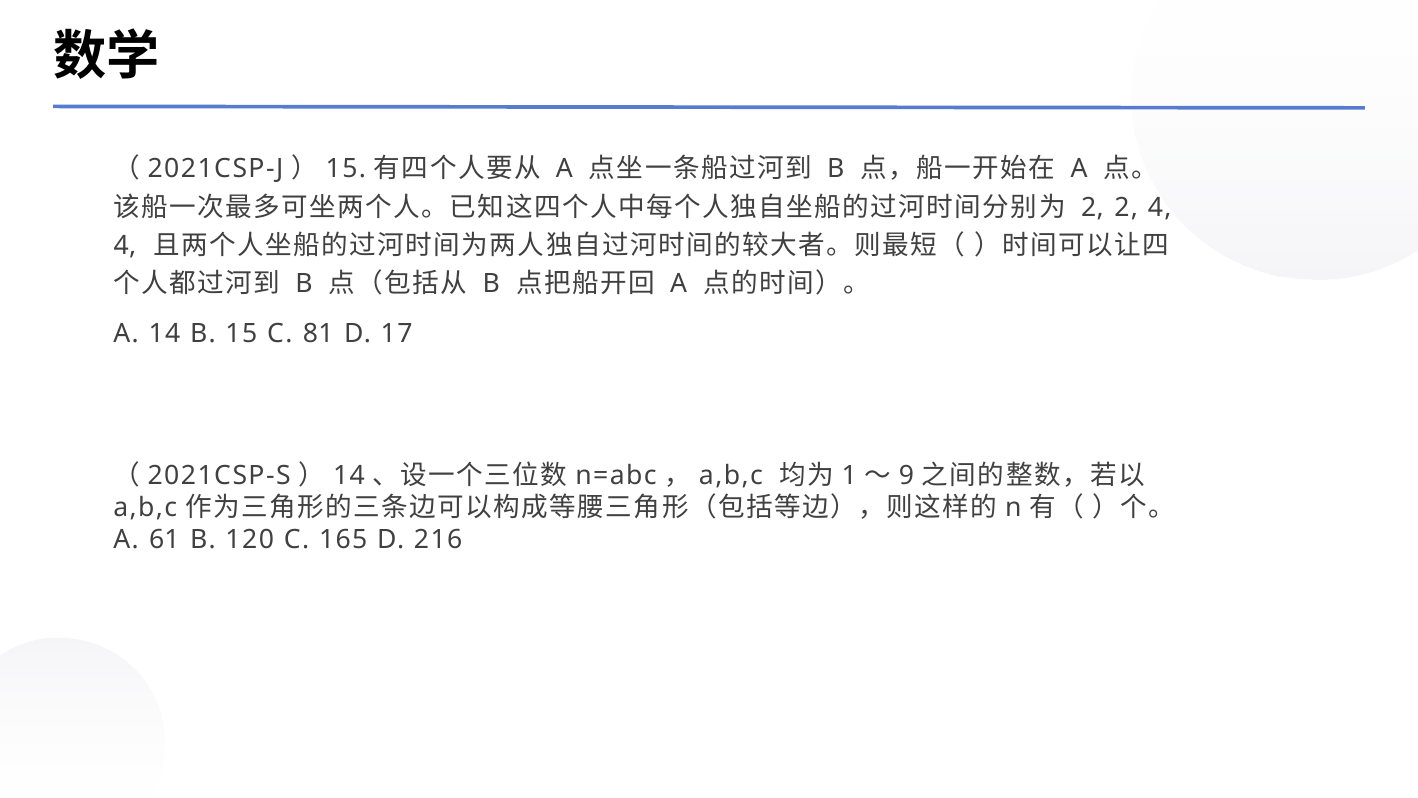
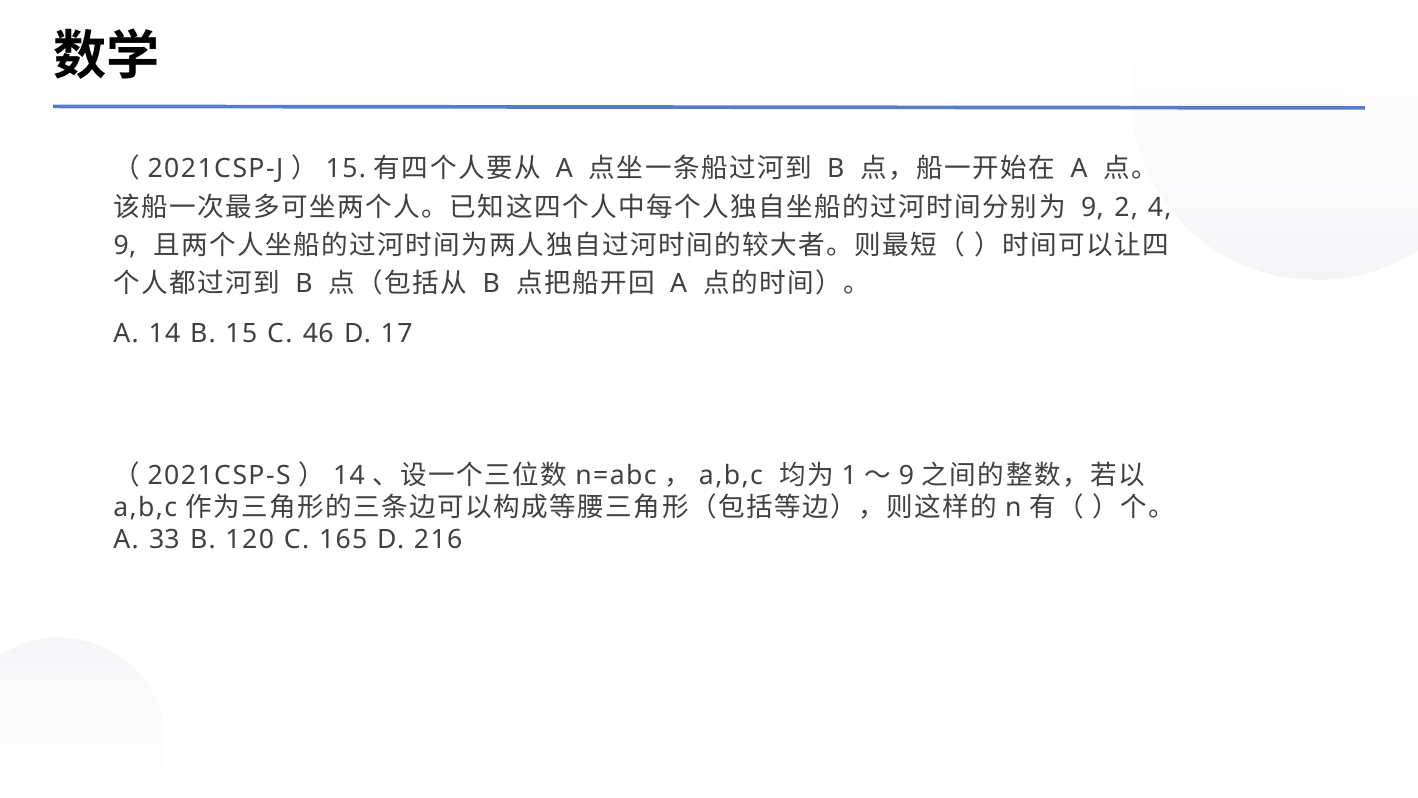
2 at (1092, 207): 2 -> 9
4 at (125, 246): 4 -> 9
81: 81 -> 46
61: 61 -> 33
